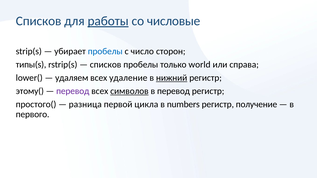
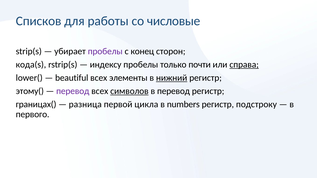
работы underline: present -> none
пробелы at (105, 51) colour: blue -> purple
число: число -> конец
типы(s: типы(s -> кода(s
списков at (106, 65): списков -> индексу
world: world -> почти
справа underline: none -> present
удаляем: удаляем -> beautiful
удаление: удаление -> элементы
простого(: простого( -> границах(
получение: получение -> подстроку
